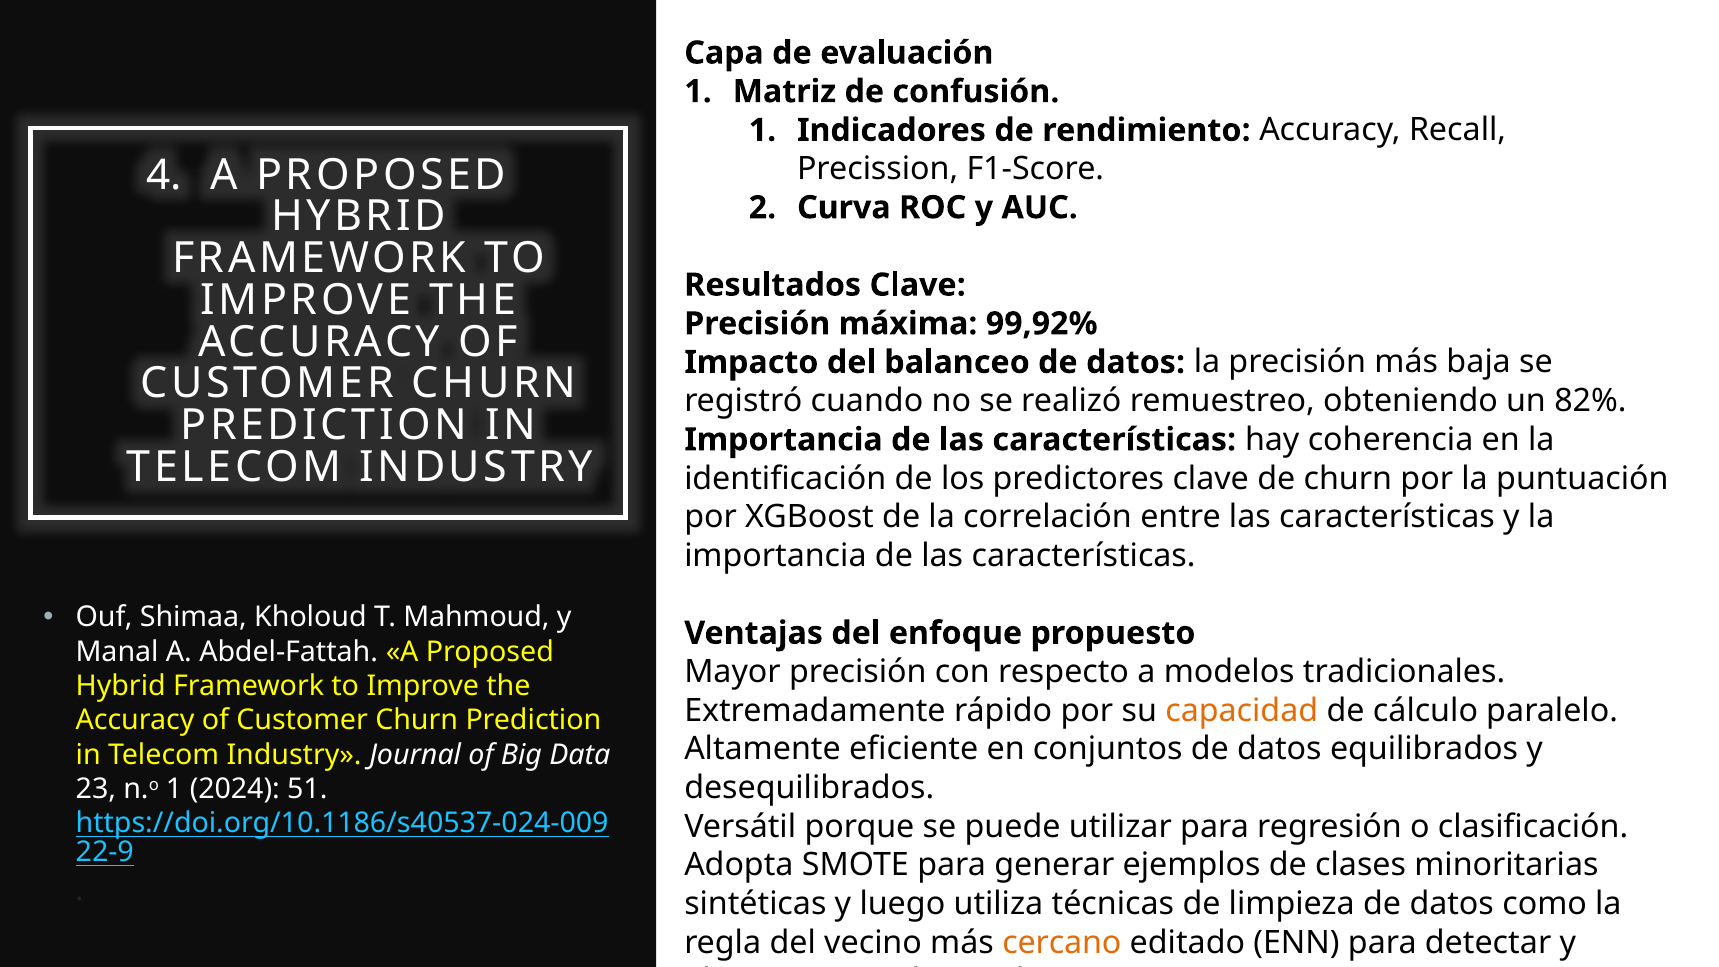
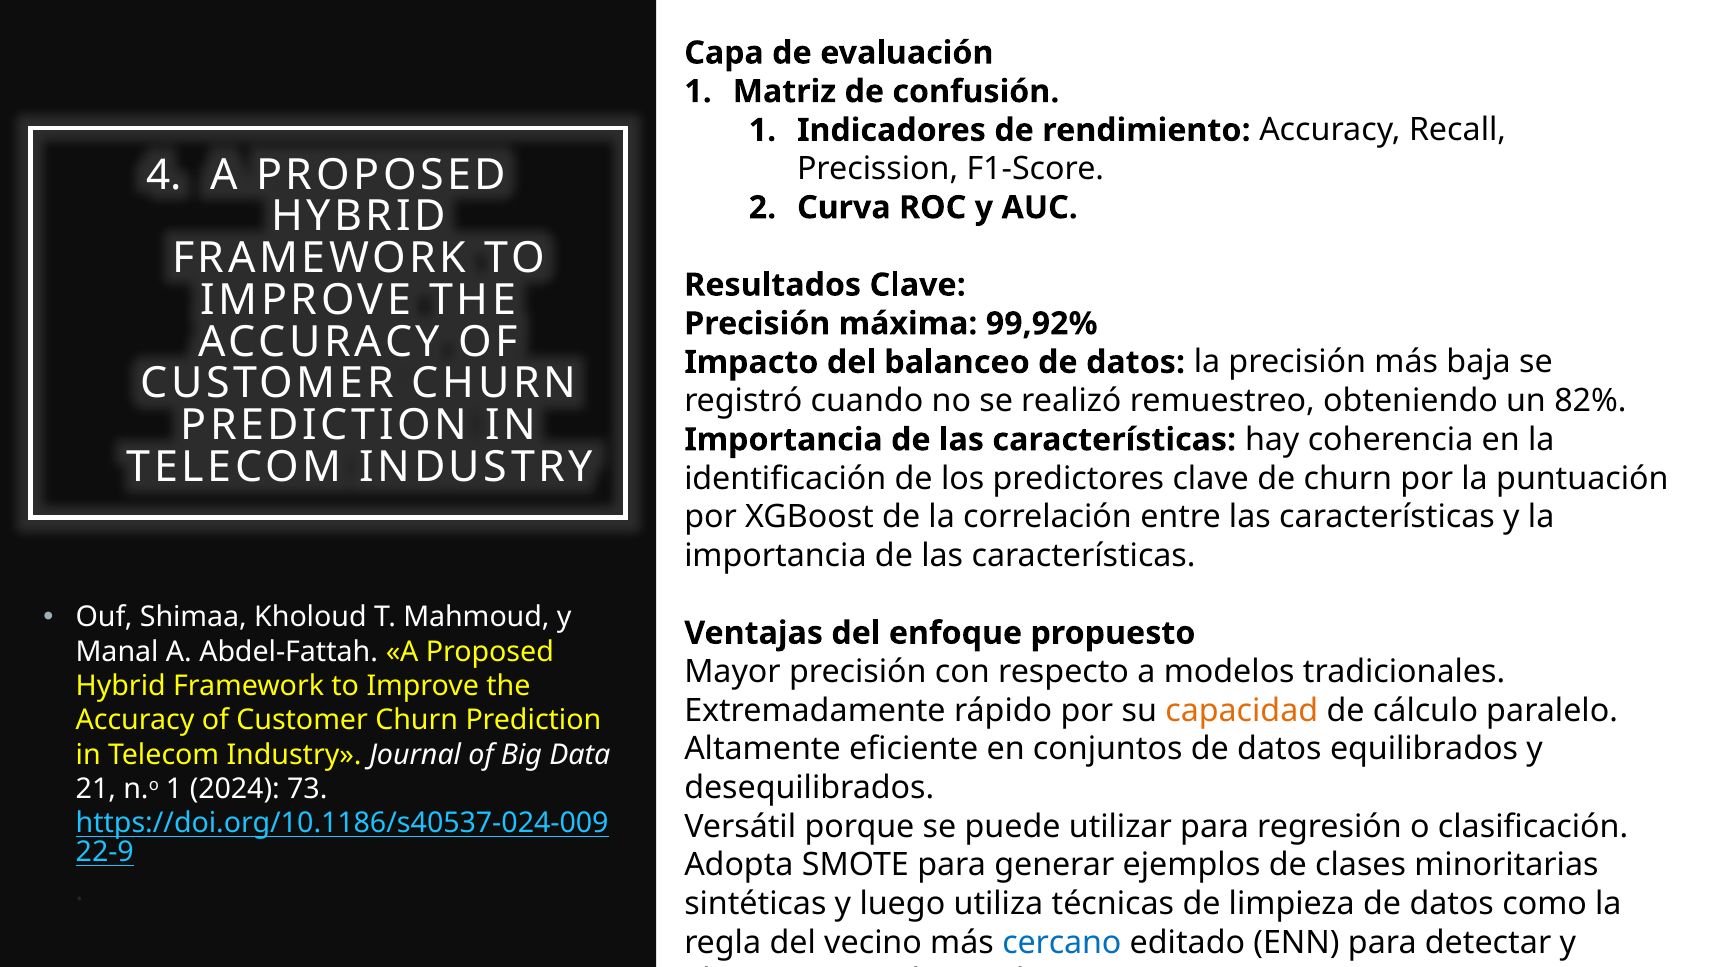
23: 23 -> 21
51: 51 -> 73
cercano colour: orange -> blue
